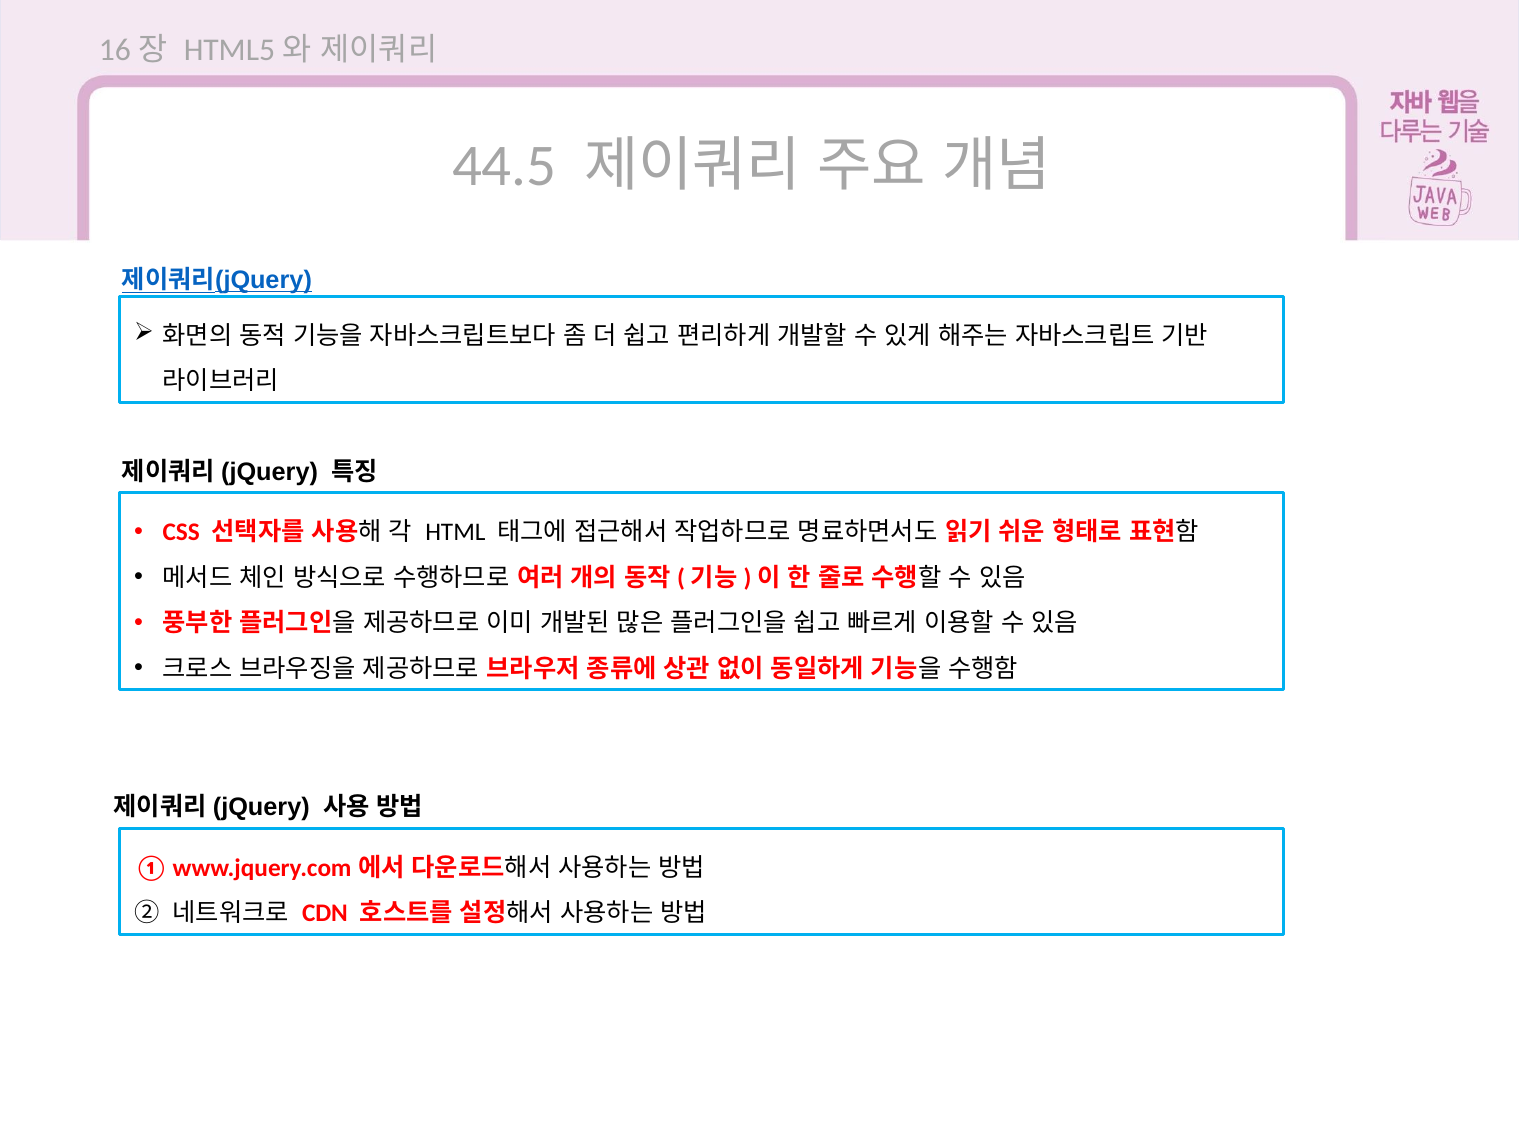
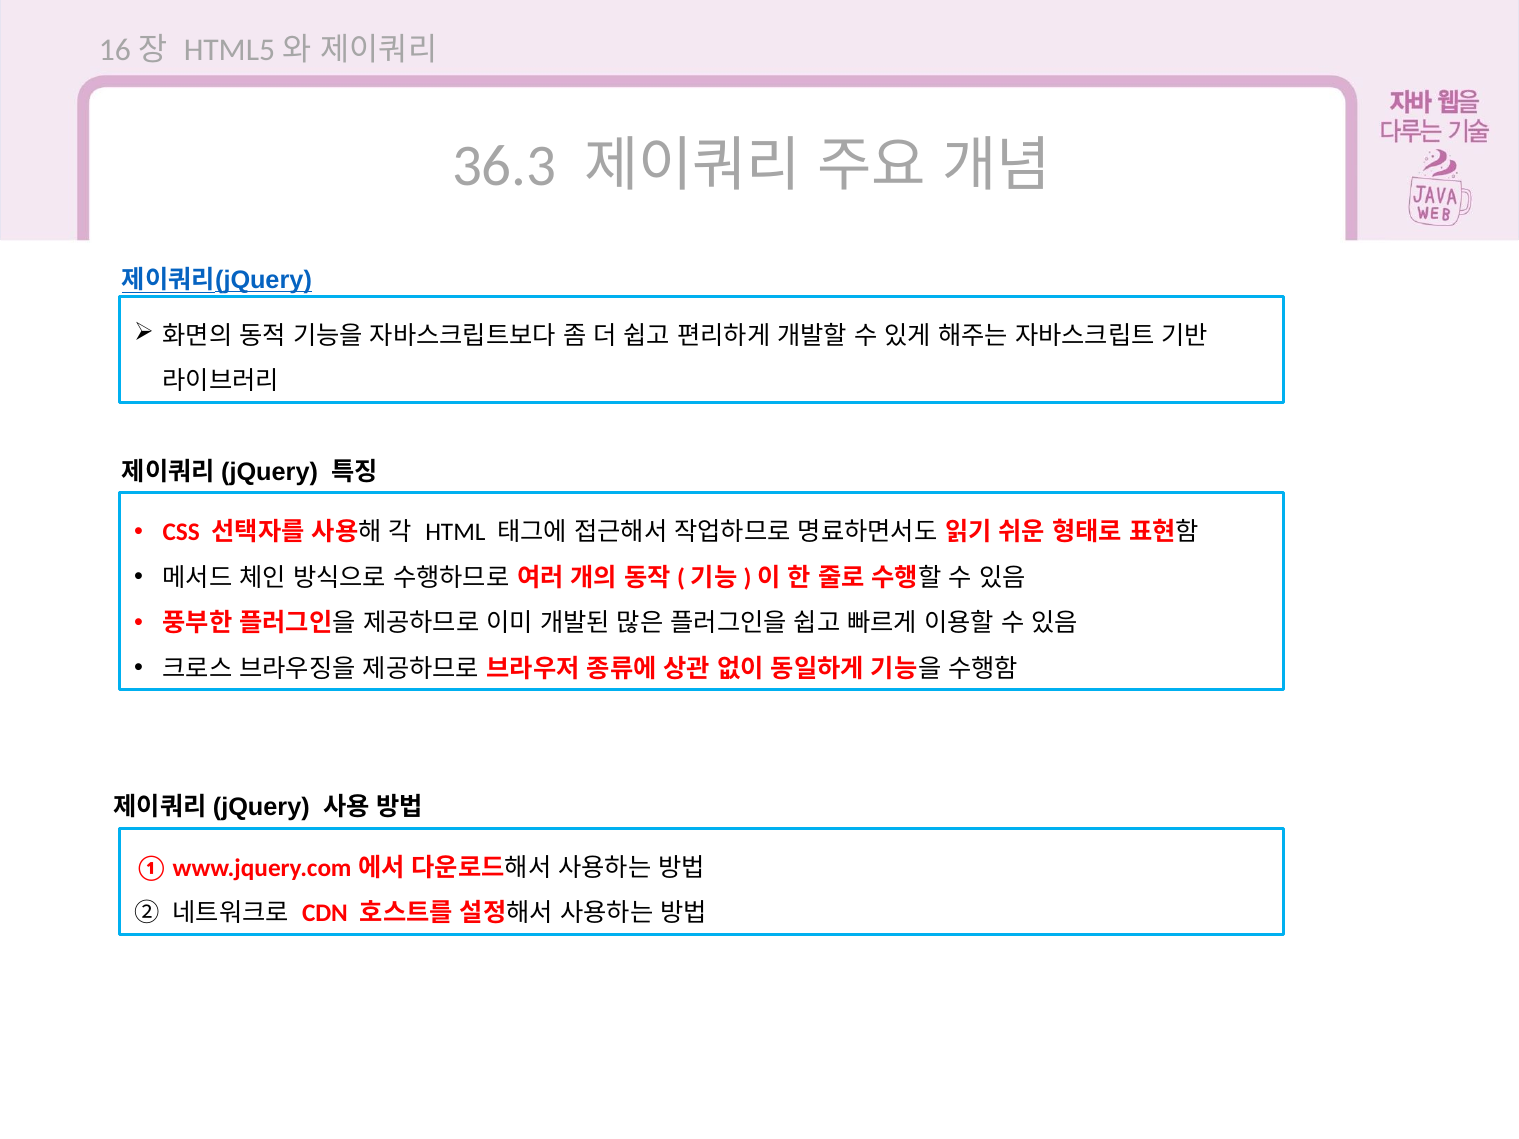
44.5: 44.5 -> 36.3
